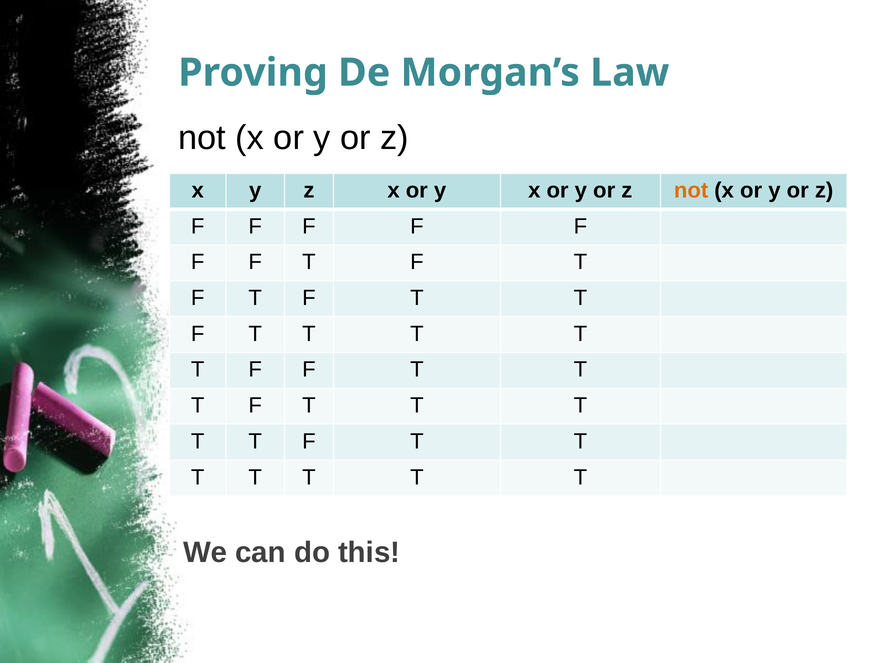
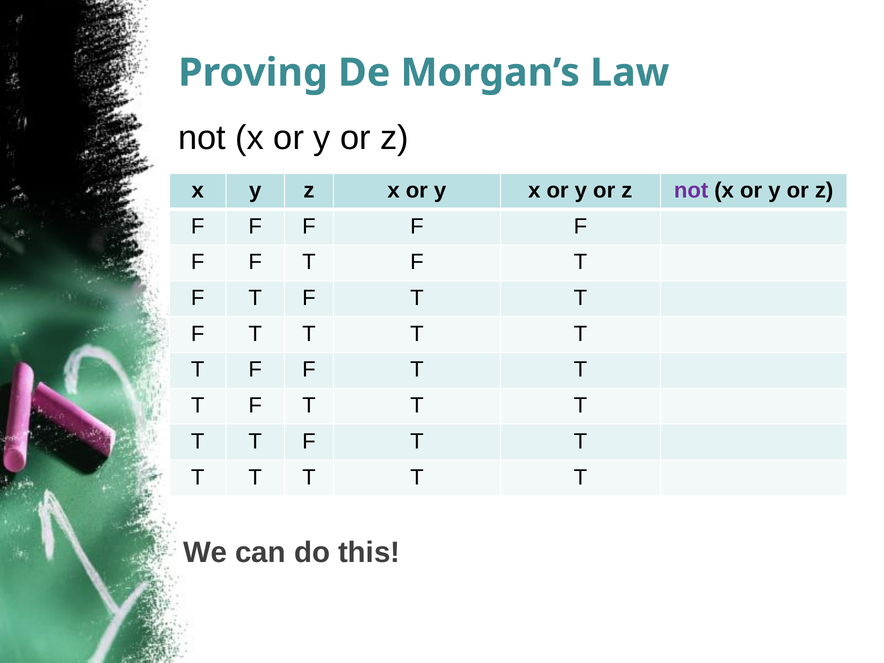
not at (691, 190) colour: orange -> purple
